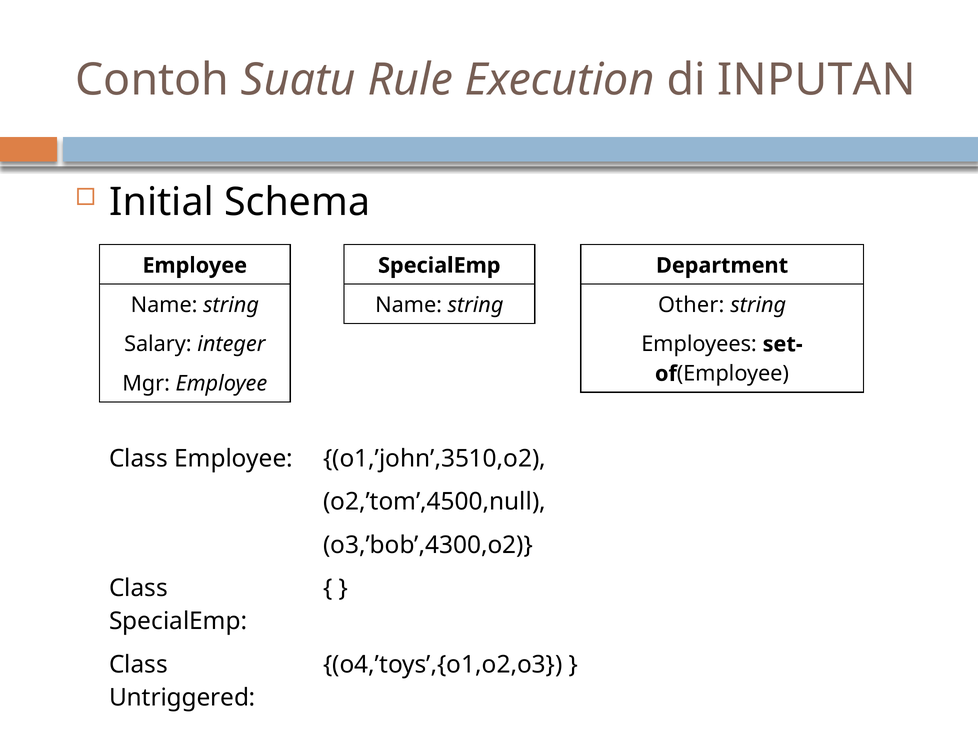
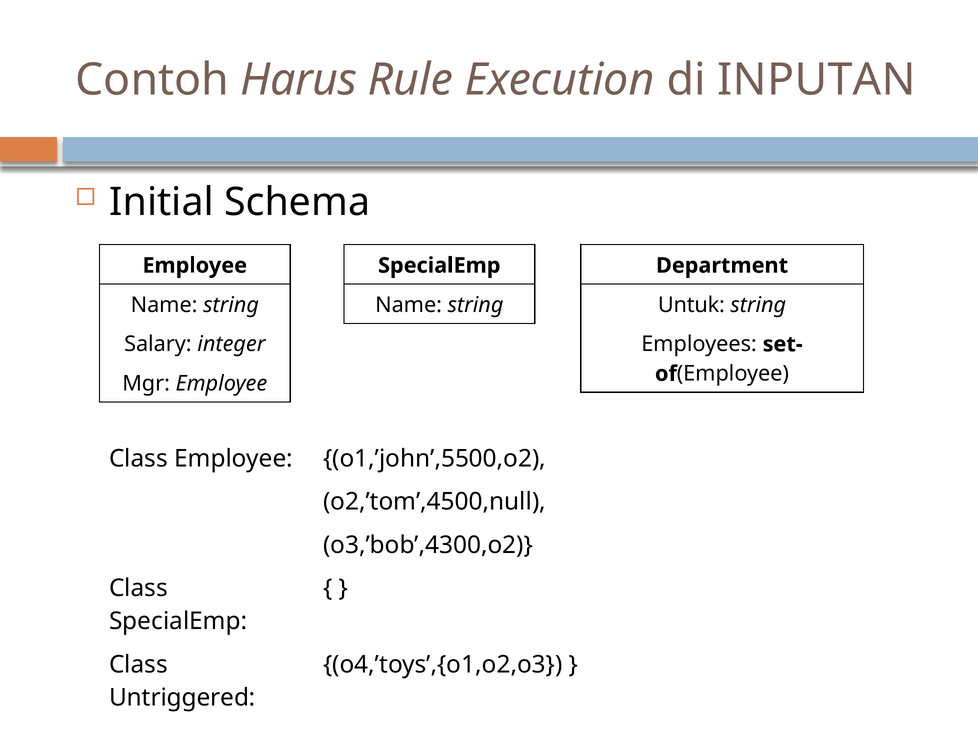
Suatu: Suatu -> Harus
Other: Other -> Untuk
o1,’john’,3510,o2: o1,’john’,3510,o2 -> o1,’john’,5500,o2
